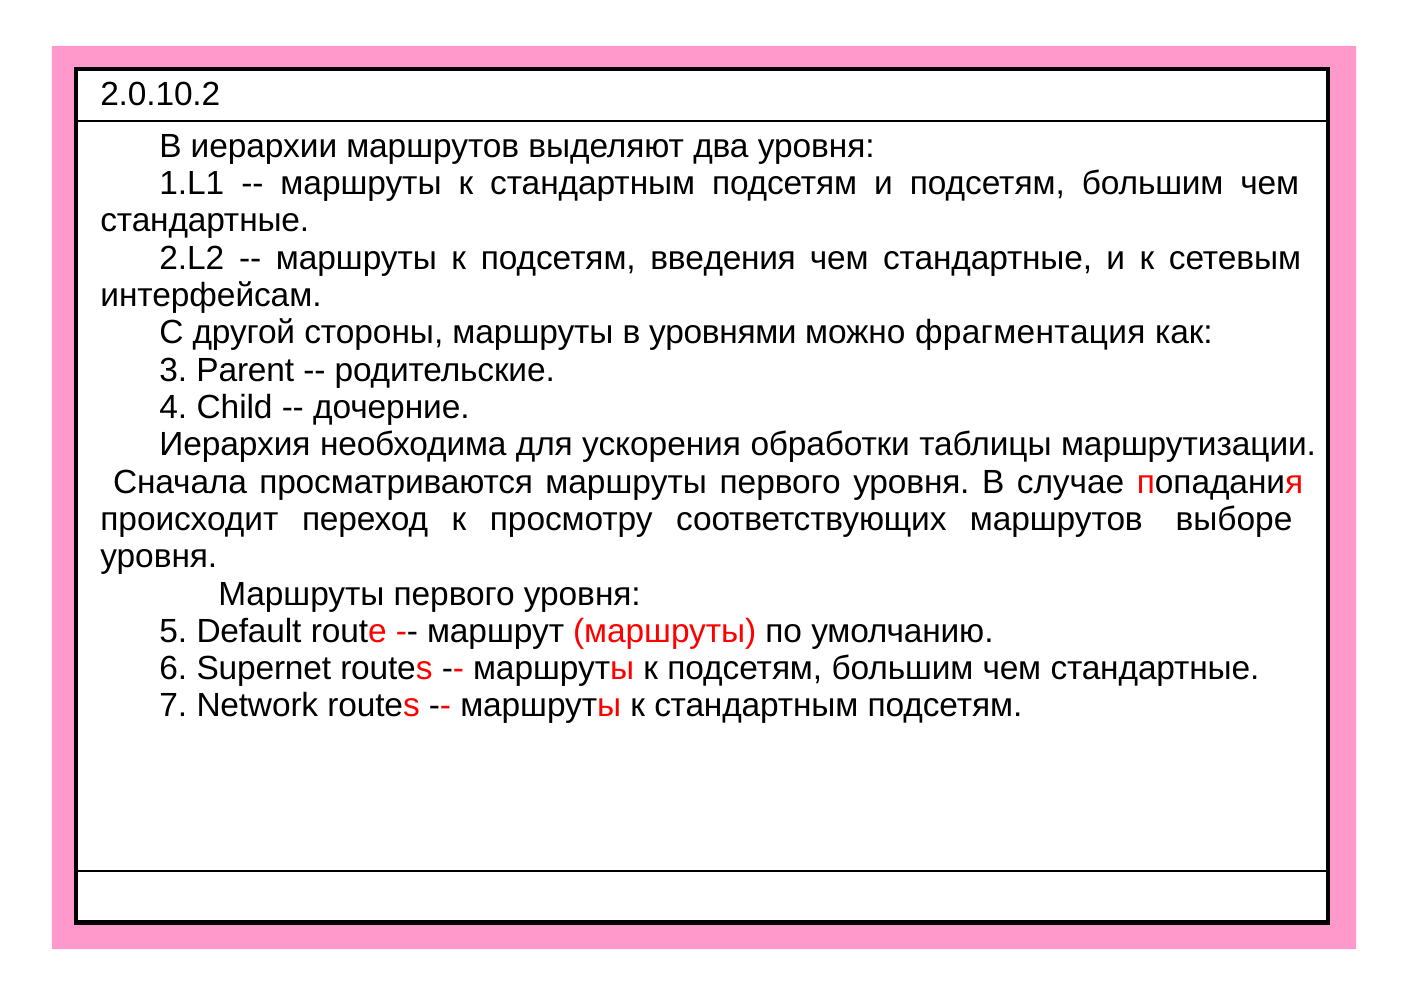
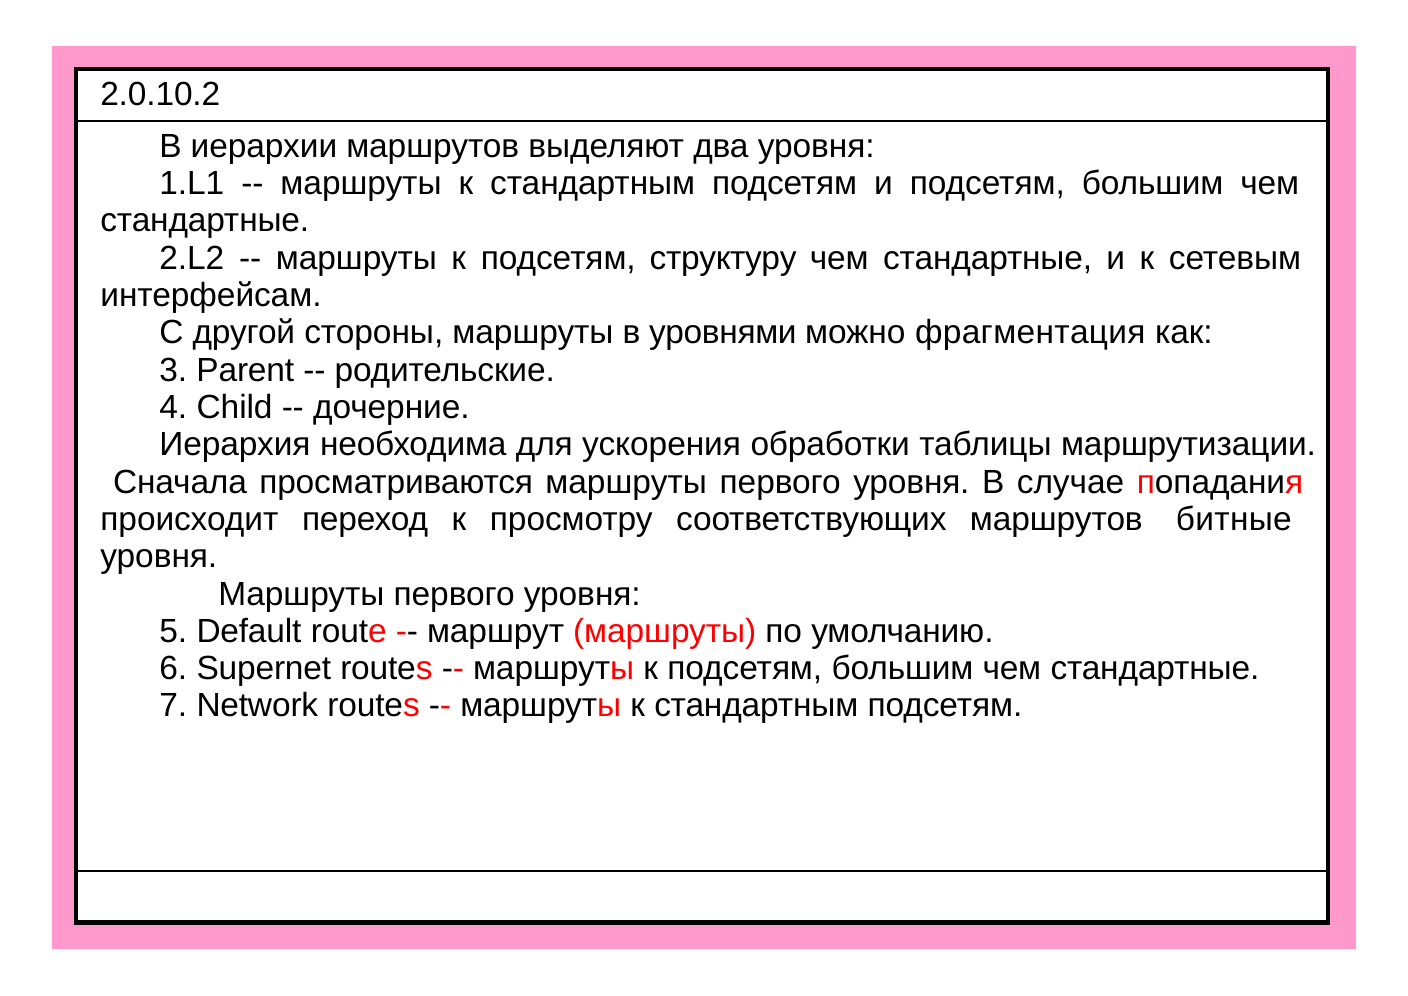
введения: введения -> структуру
выборе: выборе -> битные
